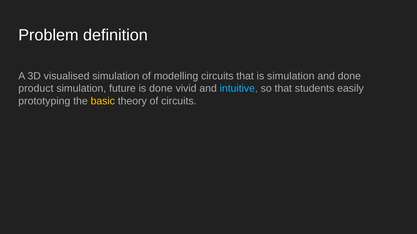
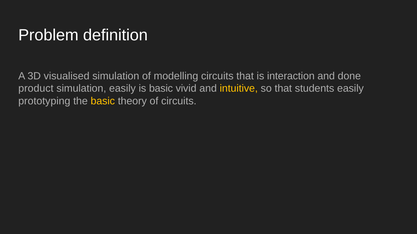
is simulation: simulation -> interaction
simulation future: future -> easily
is done: done -> basic
intuitive colour: light blue -> yellow
